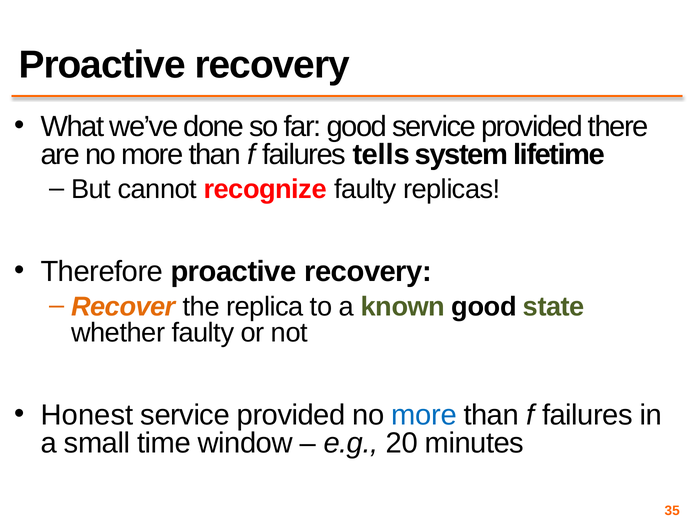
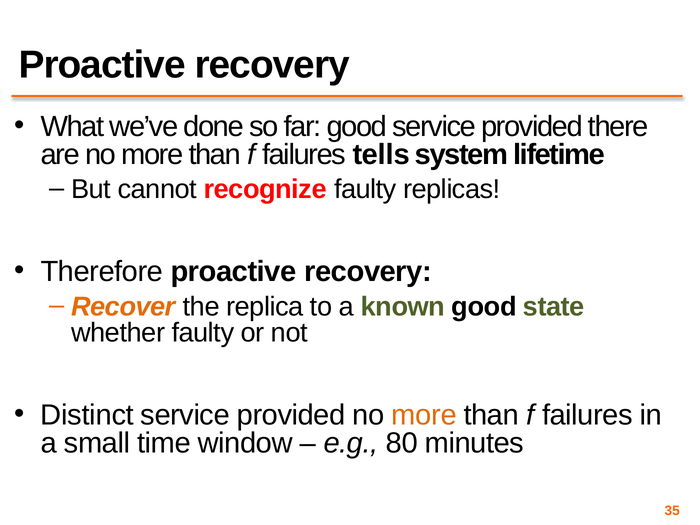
Honest: Honest -> Distinct
more at (424, 415) colour: blue -> orange
20: 20 -> 80
